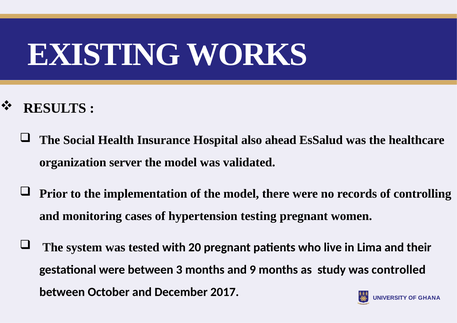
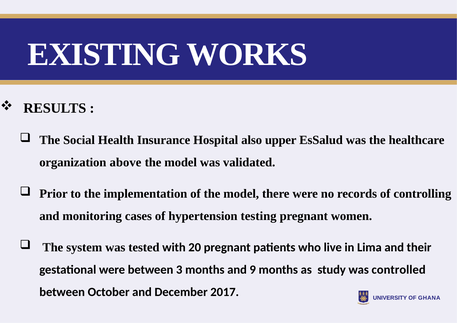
ahead: ahead -> upper
server: server -> above
